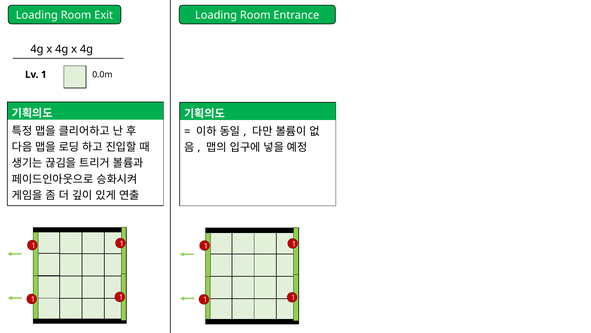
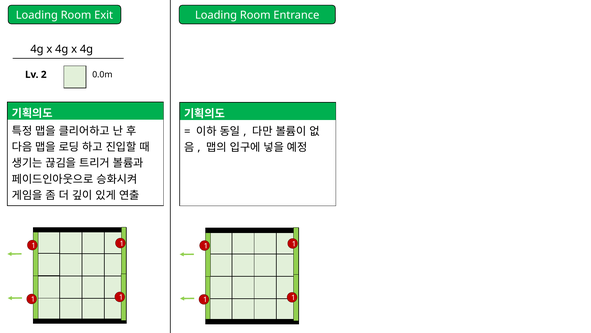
Lv 1: 1 -> 2
